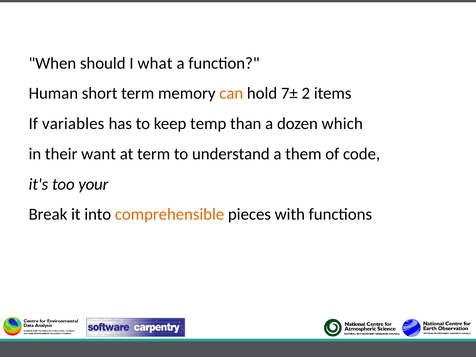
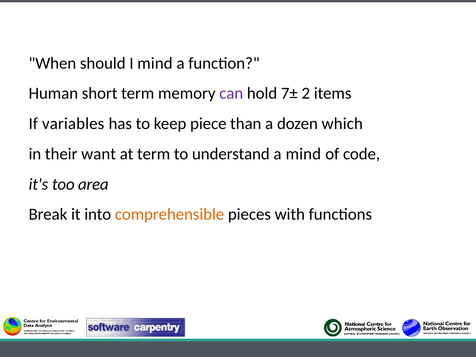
I what: what -> mind
can colour: orange -> purple
temp: temp -> piece
a them: them -> mind
your: your -> area
